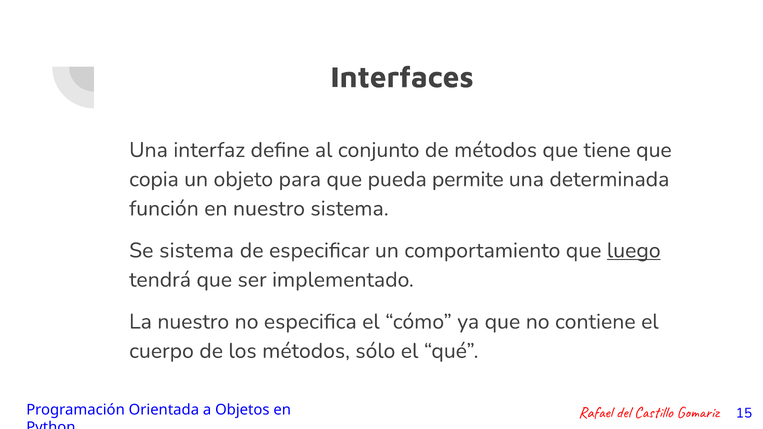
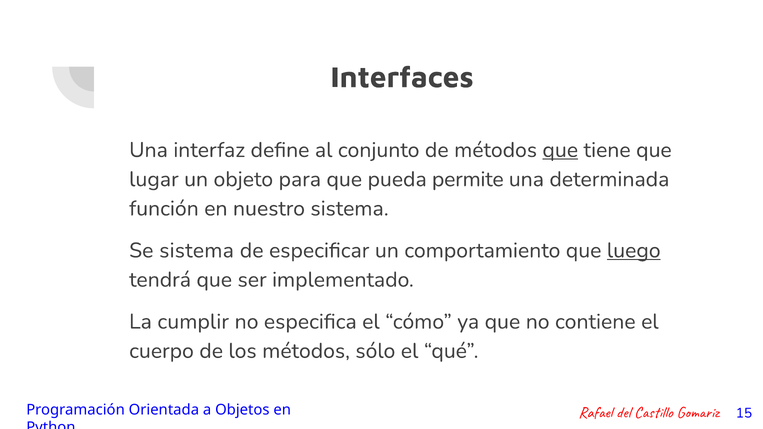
que at (560, 150) underline: none -> present
copia: copia -> lugar
La nuestro: nuestro -> cumplir
